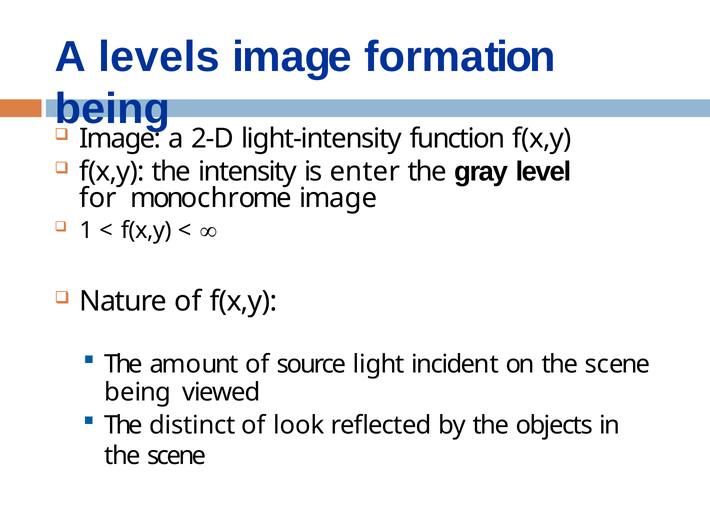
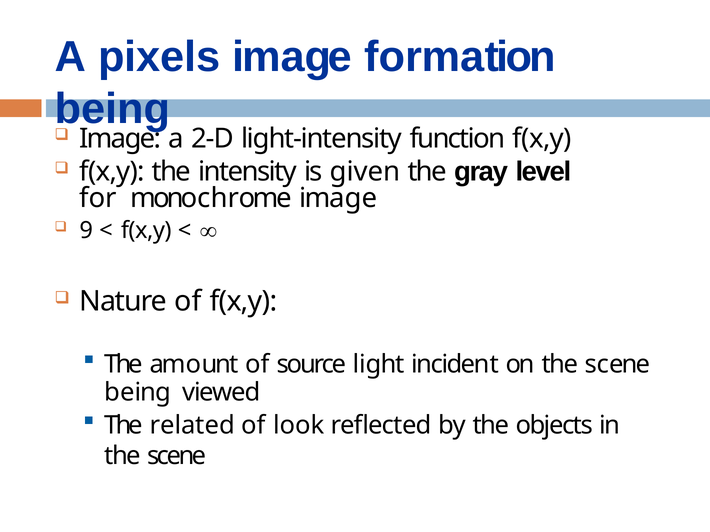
levels: levels -> pixels
enter: enter -> given
1: 1 -> 9
distinct: distinct -> related
